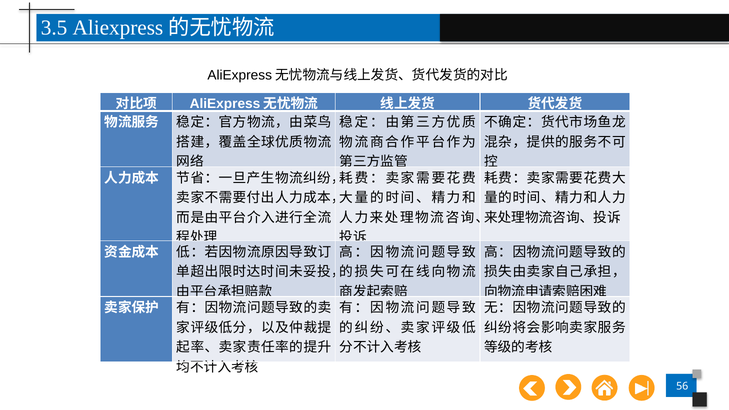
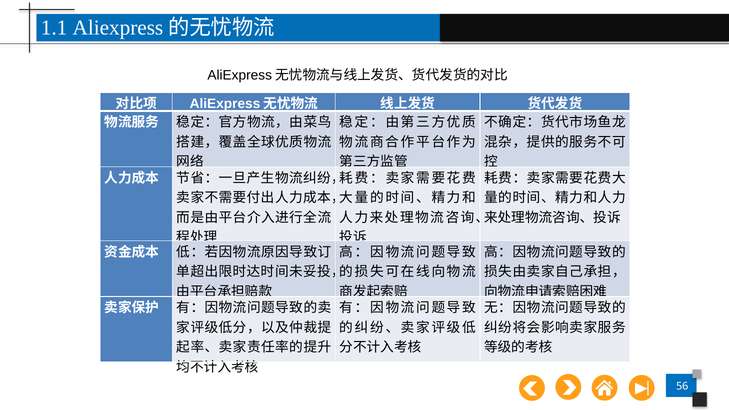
3.5: 3.5 -> 1.1
